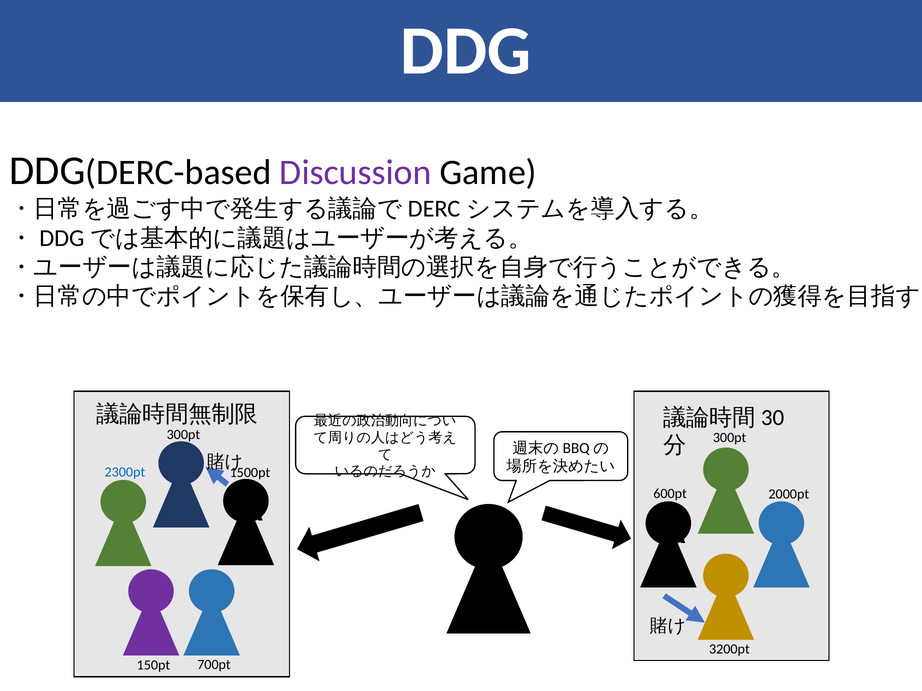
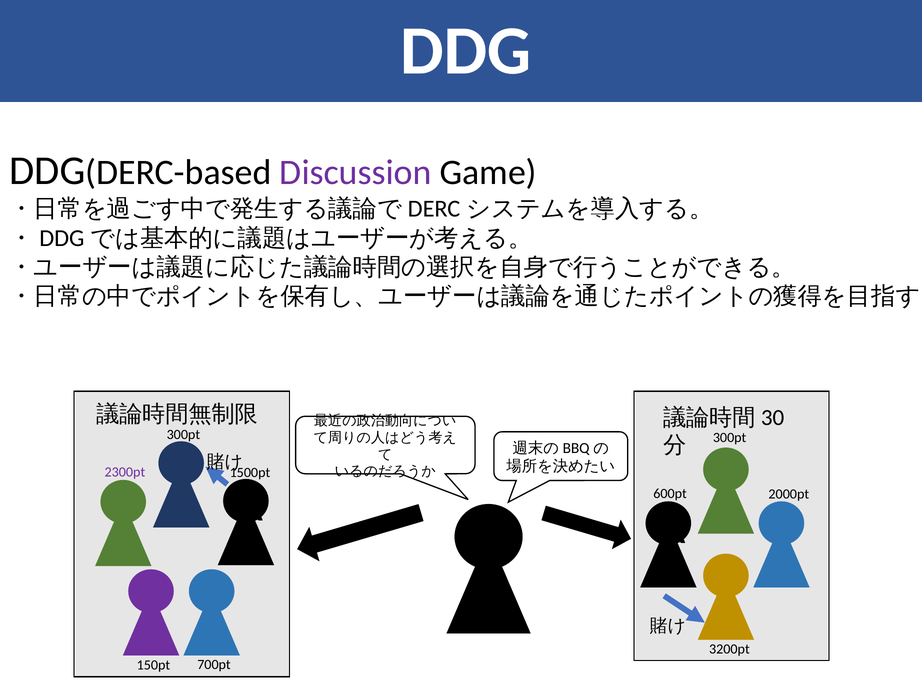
2300pt colour: blue -> purple
